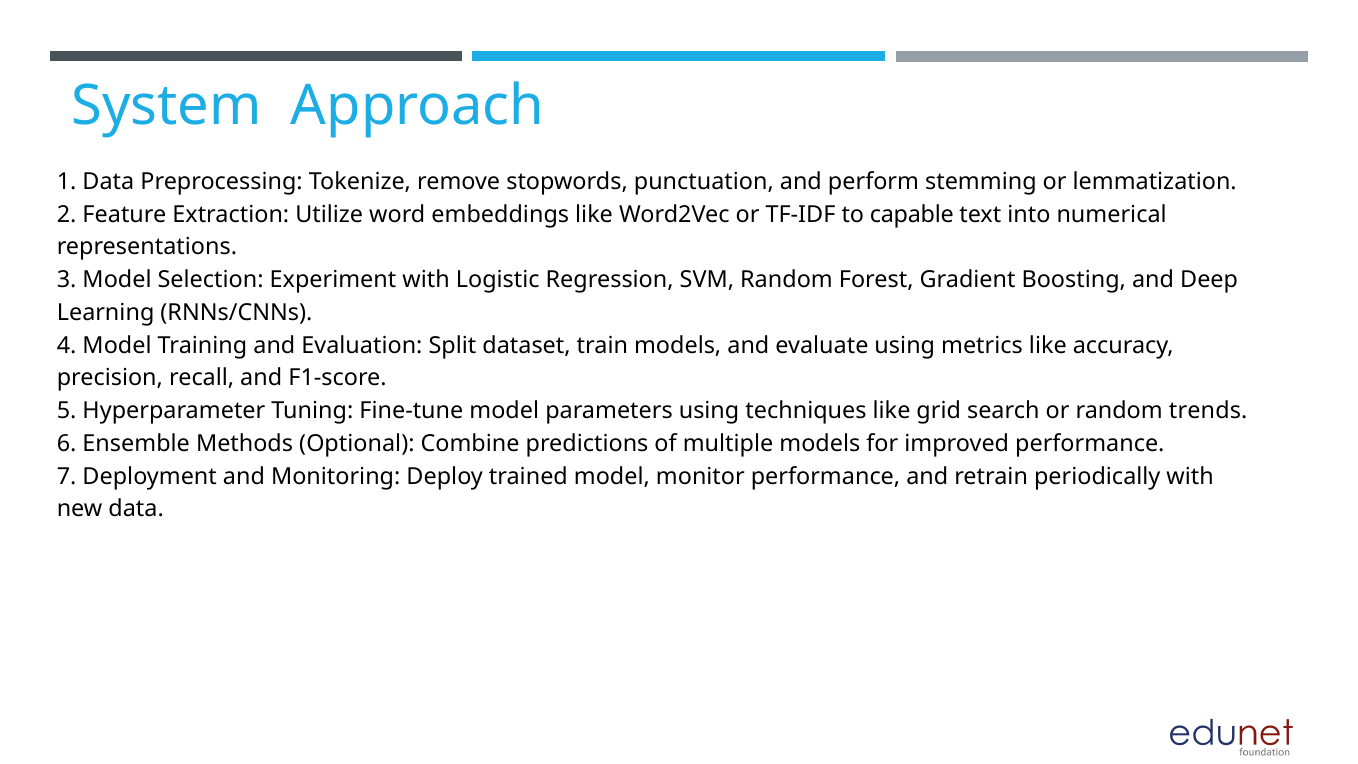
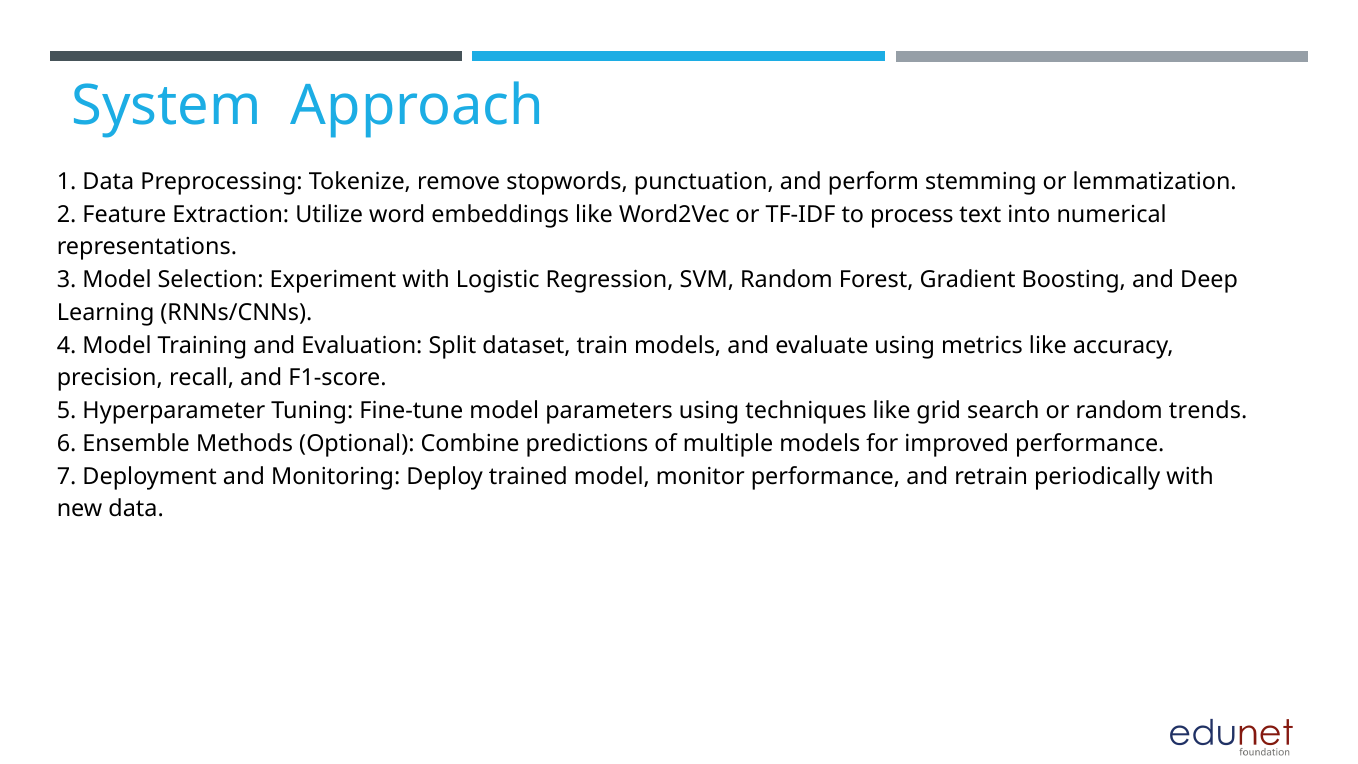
capable: capable -> process
